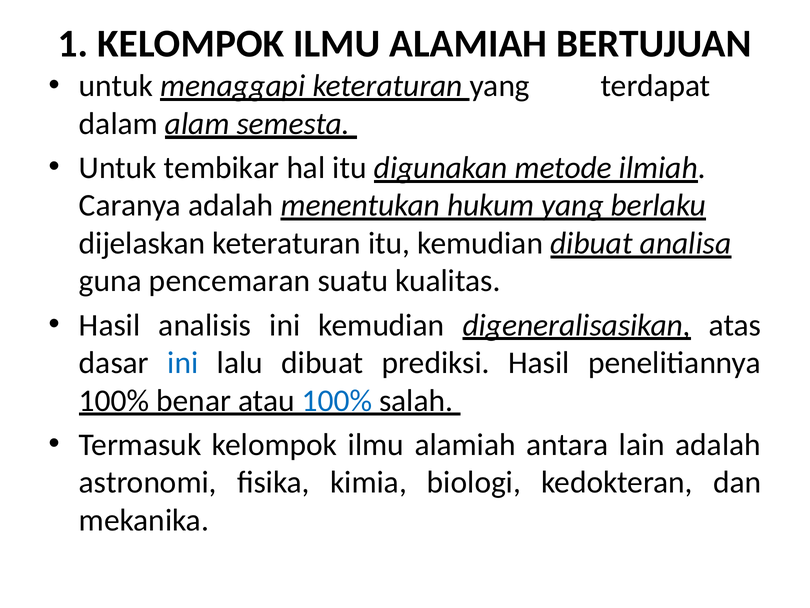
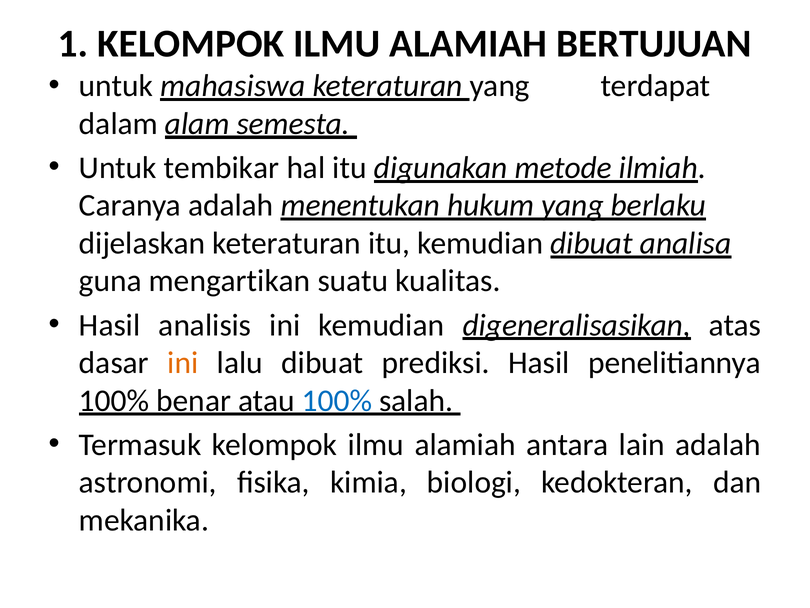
menaggapi: menaggapi -> mahasiswa
pencemaran: pencemaran -> mengartikan
ini at (183, 363) colour: blue -> orange
